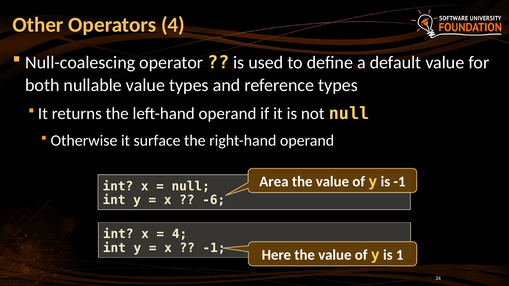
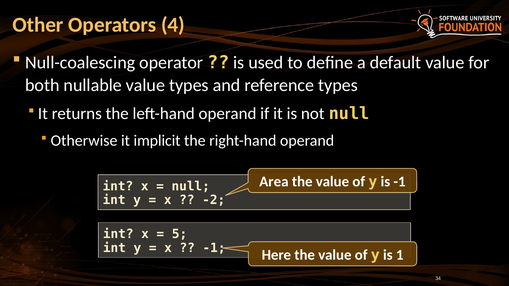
surface: surface -> implicit
-6: -6 -> -2
4 at (180, 234): 4 -> 5
